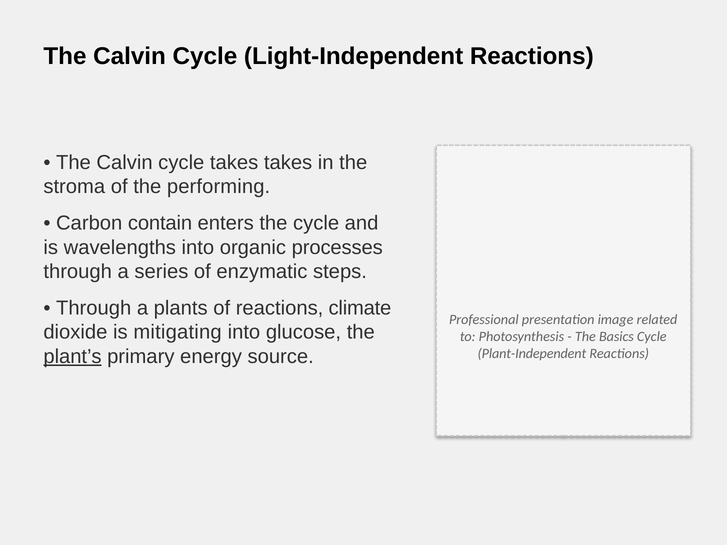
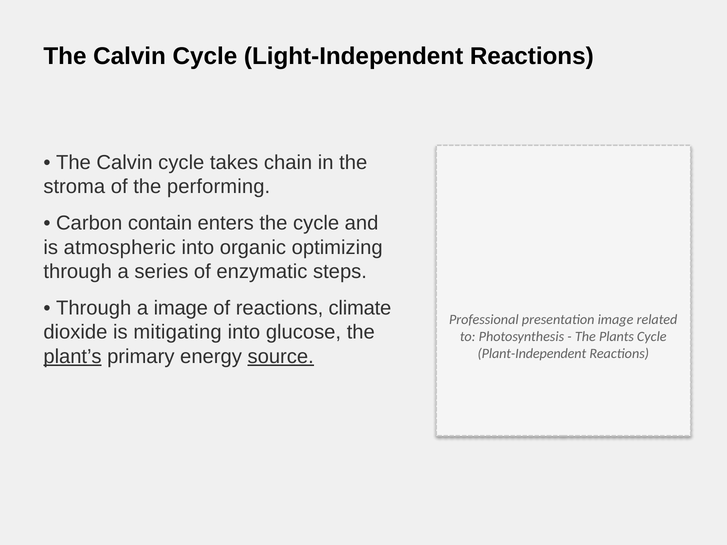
takes takes: takes -> chain
wavelengths: wavelengths -> atmospheric
processes: processes -> optimizing
a plants: plants -> image
Basics: Basics -> Plants
source underline: none -> present
